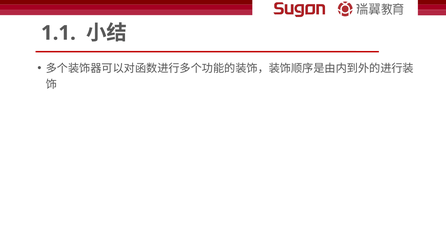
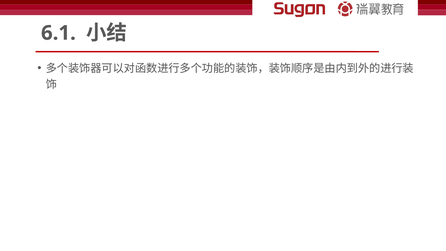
1.1: 1.1 -> 6.1
